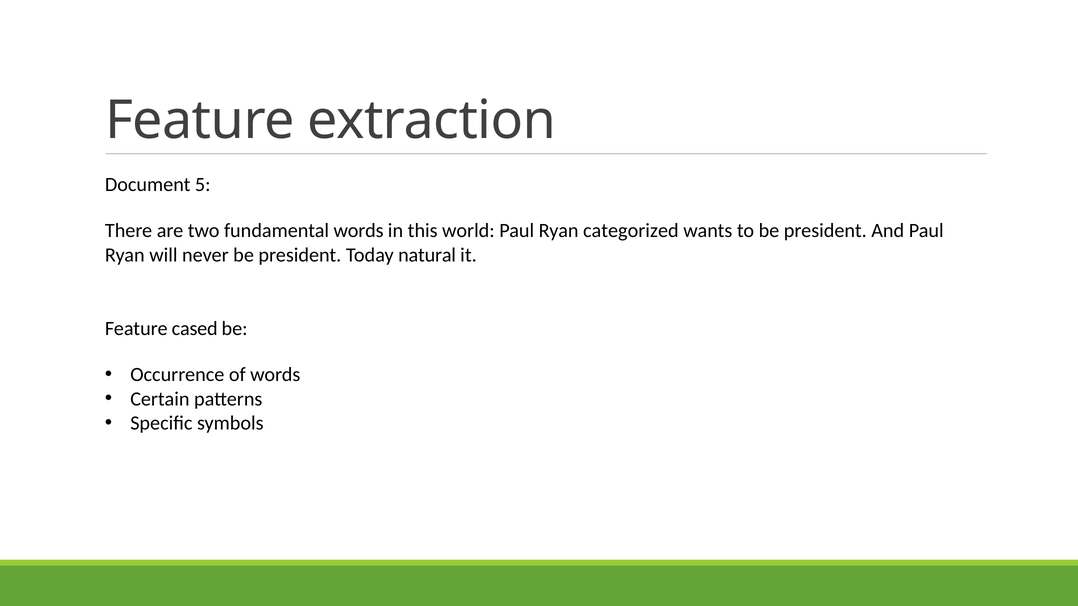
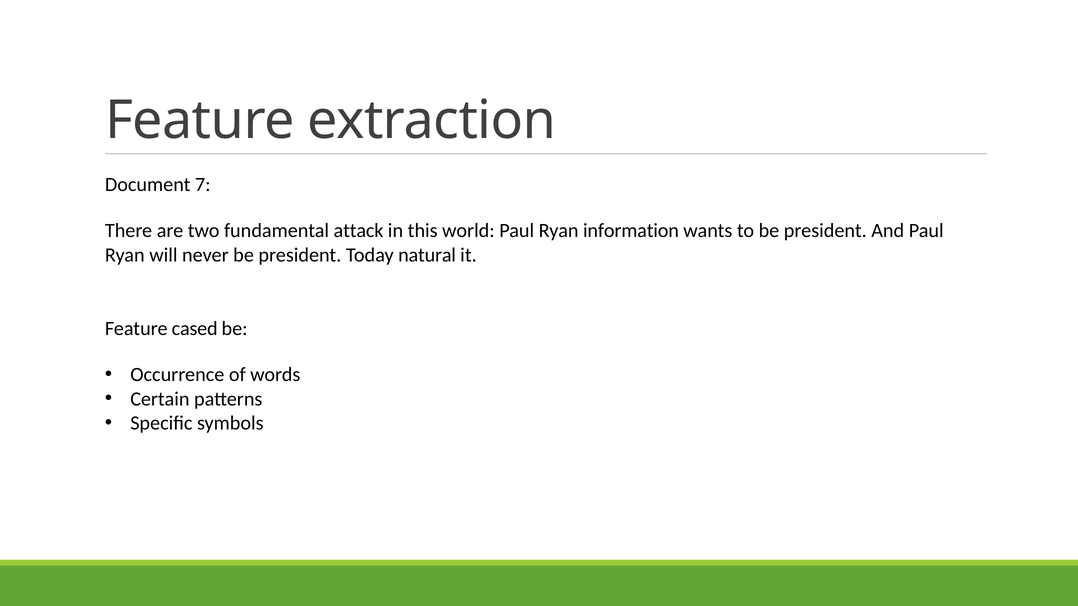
5: 5 -> 7
fundamental words: words -> attack
categorized: categorized -> information
